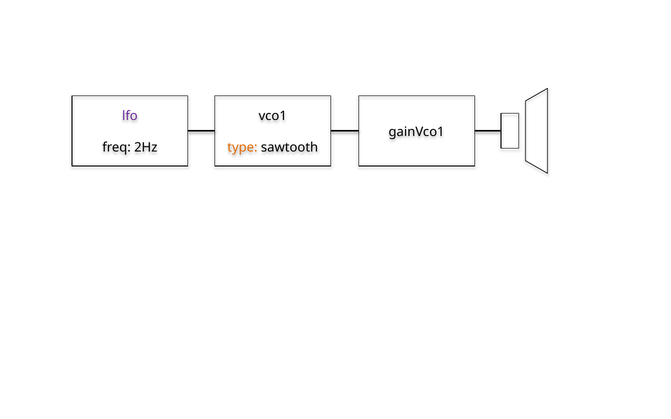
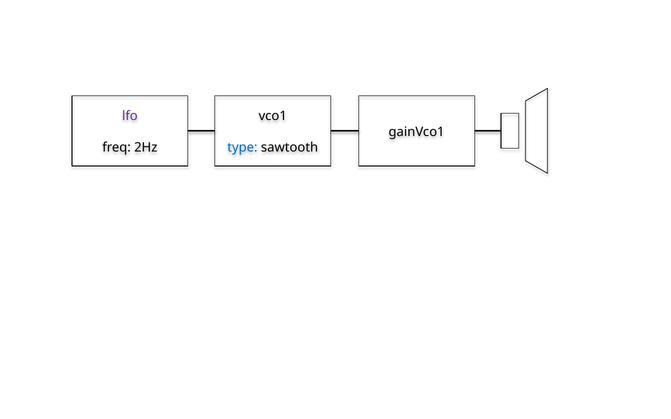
type colour: orange -> blue
